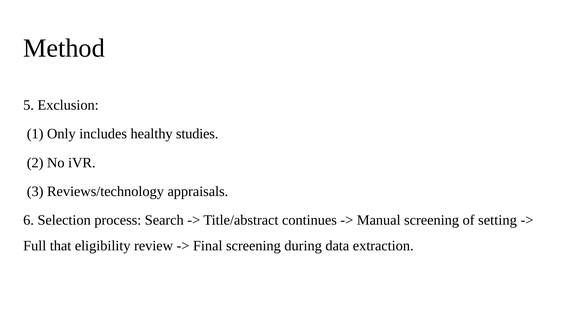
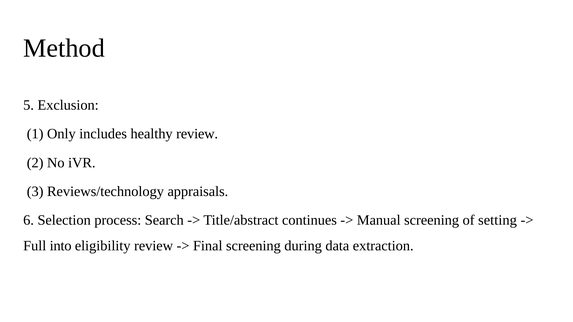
healthy studies: studies -> review
that: that -> into
